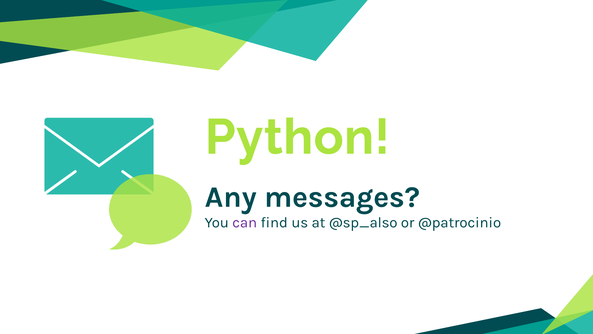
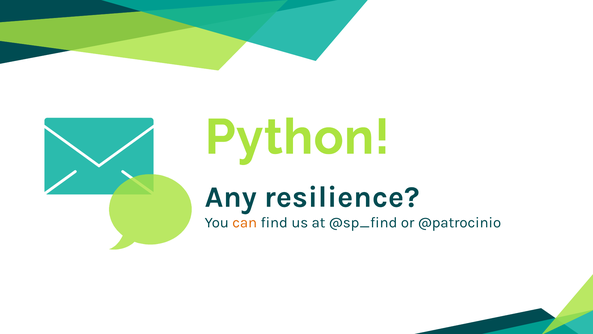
messages: messages -> resilience
can colour: purple -> orange
@sp_also: @sp_also -> @sp_find
